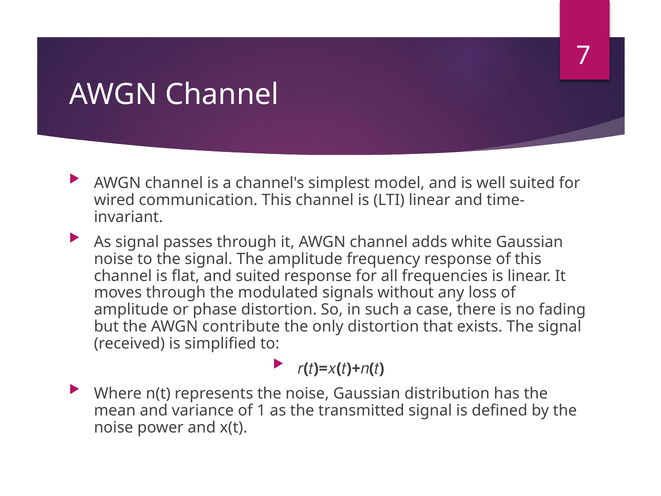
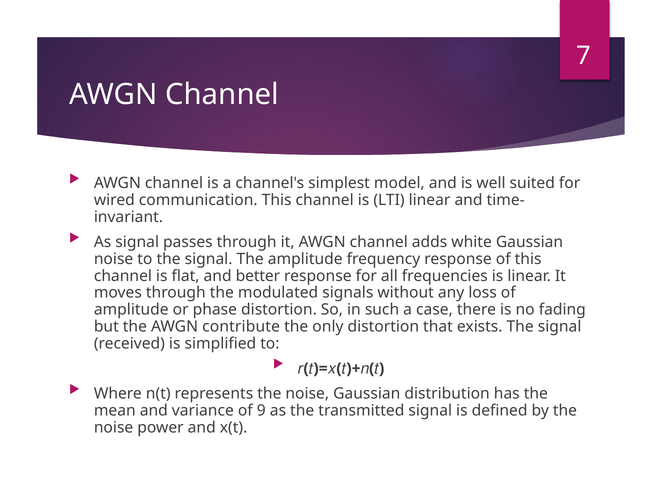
and suited: suited -> better
1: 1 -> 9
